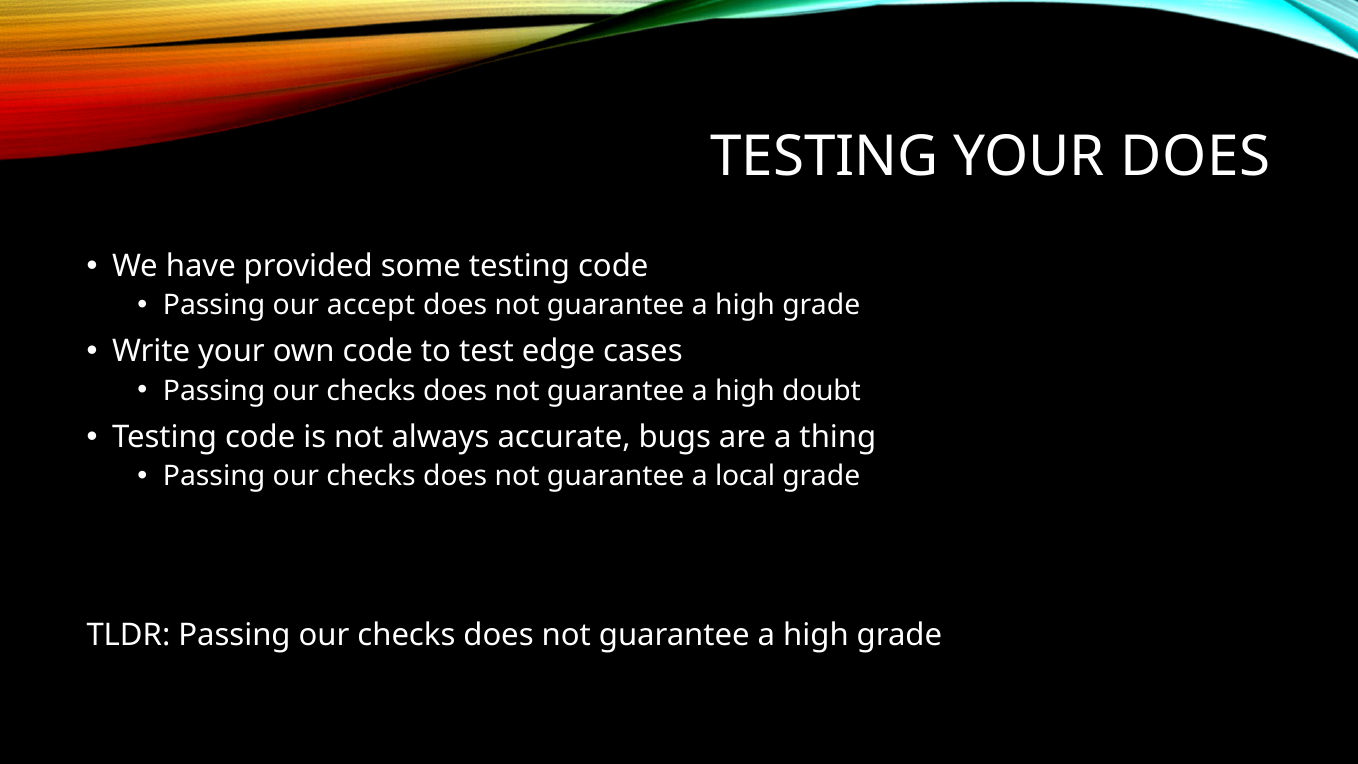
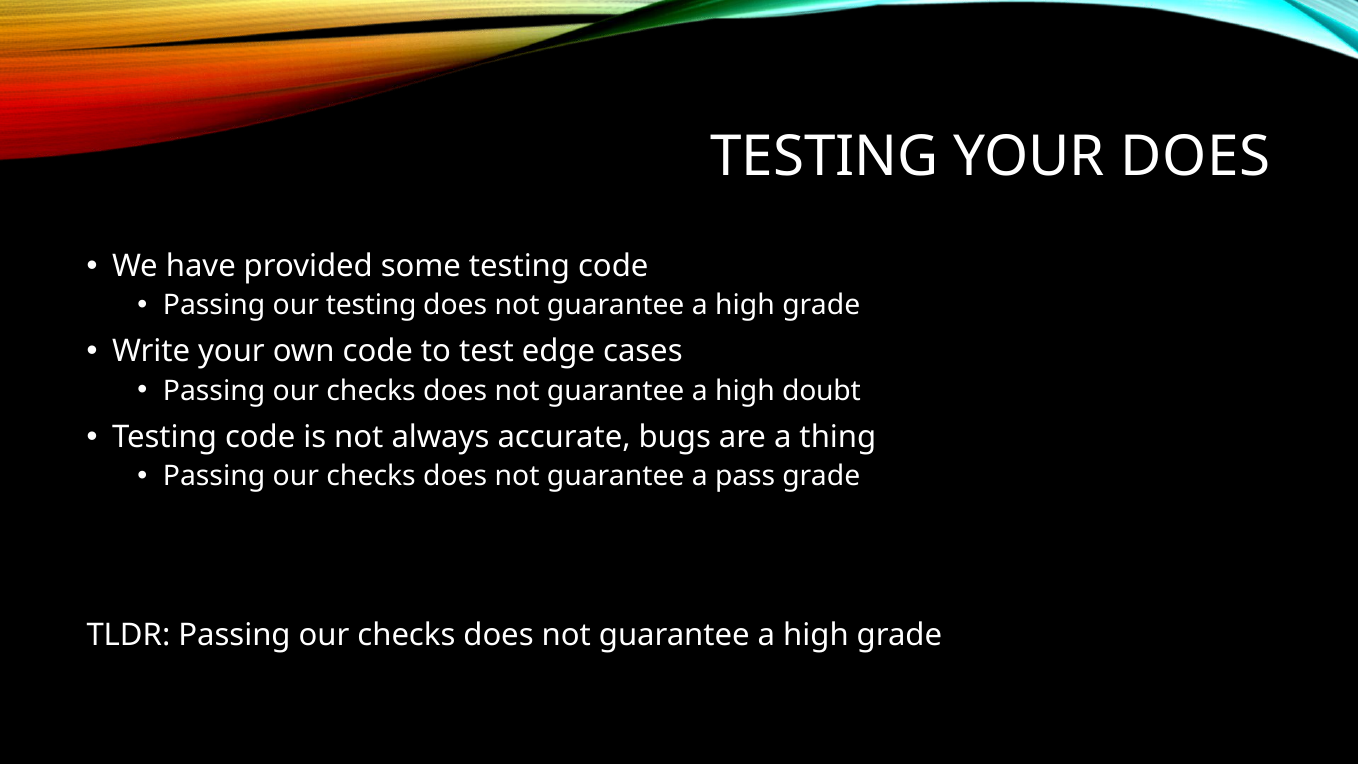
our accept: accept -> testing
local: local -> pass
